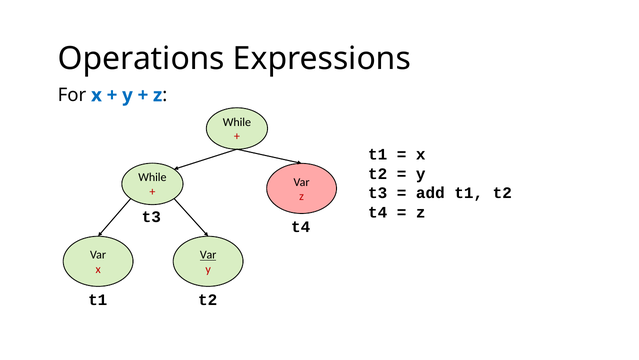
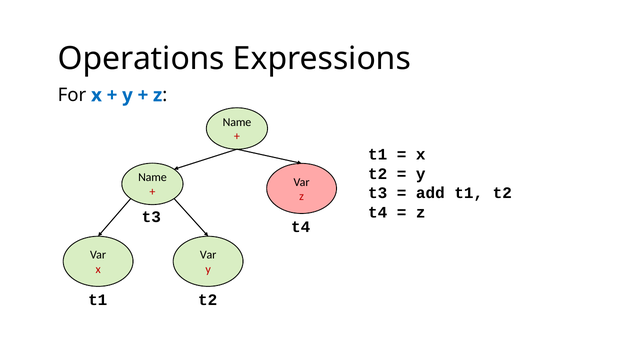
While at (237, 122): While -> Name
While at (152, 177): While -> Name
Var at (208, 255) underline: present -> none
